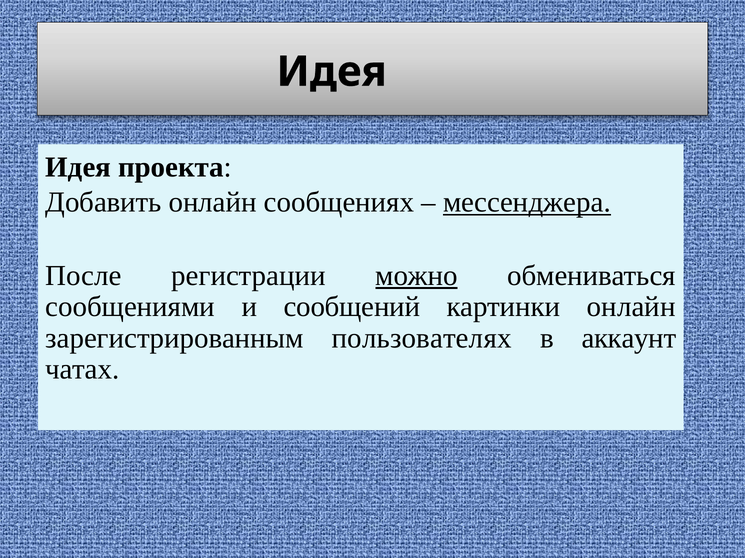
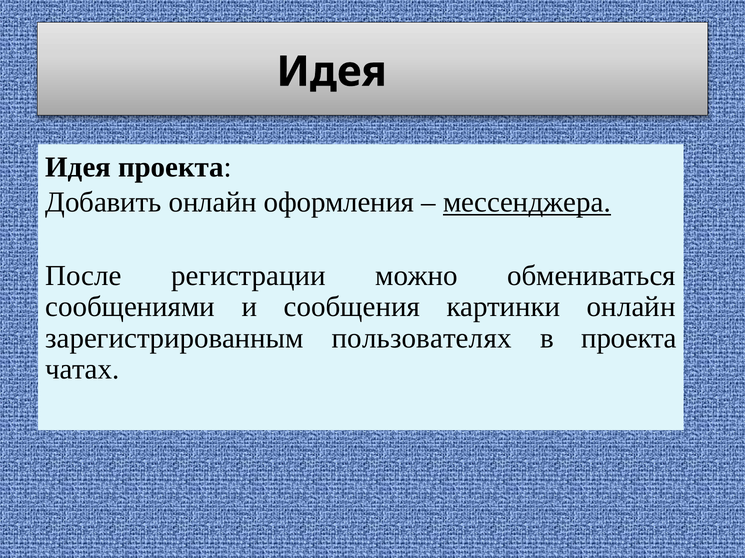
сообщениях: сообщениях -> оформления
можно underline: present -> none
сообщений: сообщений -> сообщения
в аккаунт: аккаунт -> проекта
